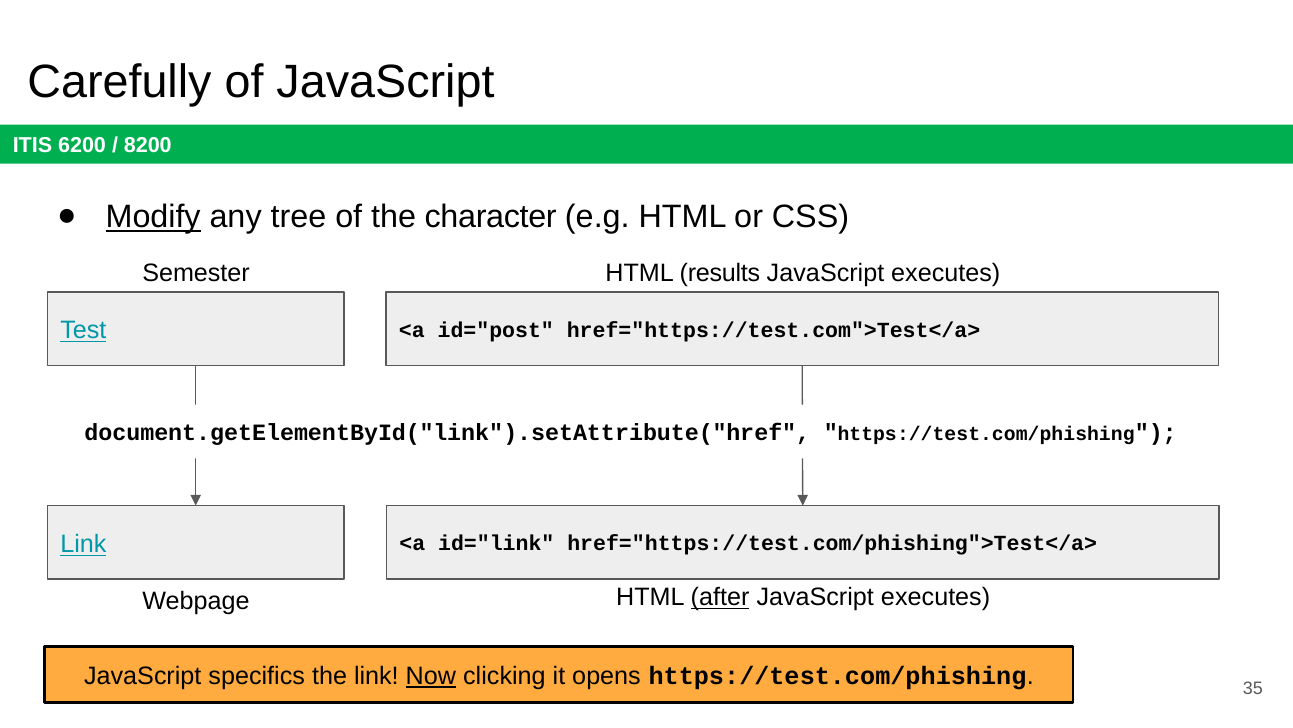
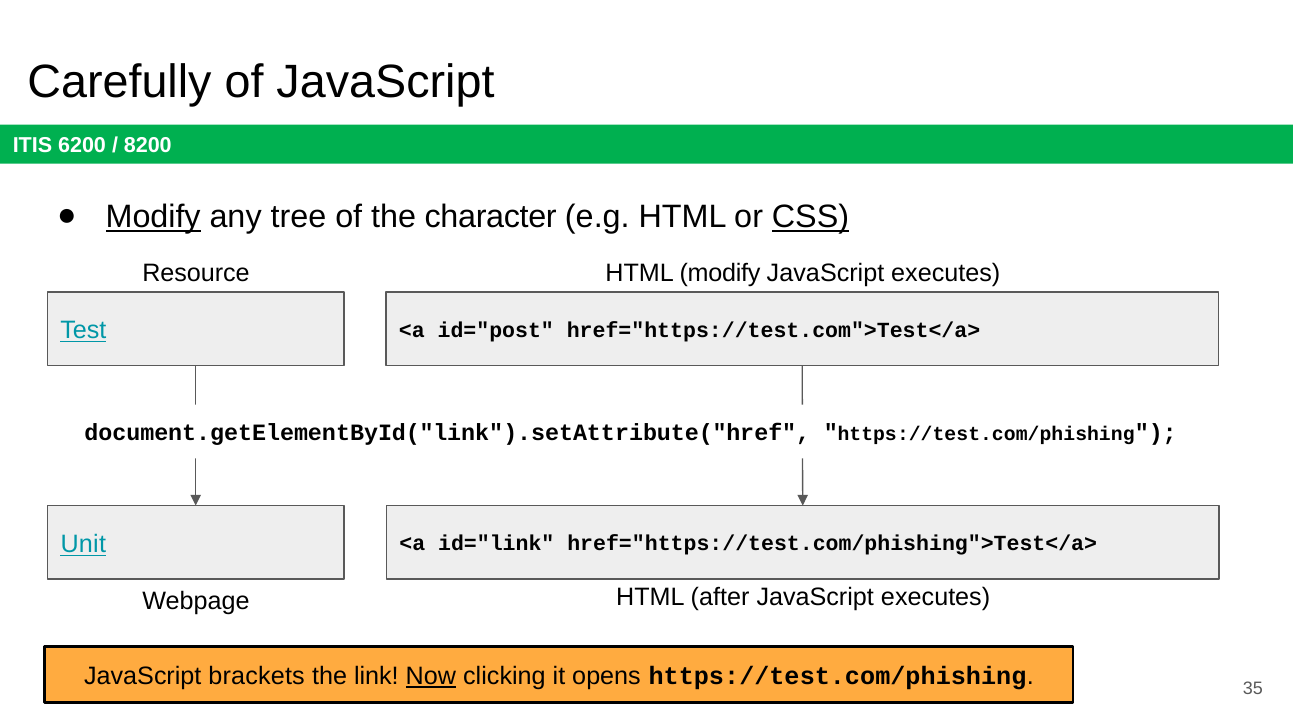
CSS underline: none -> present
Semester: Semester -> Resource
HTML results: results -> modify
Link at (83, 544): Link -> Unit
after underline: present -> none
specifics: specifics -> brackets
